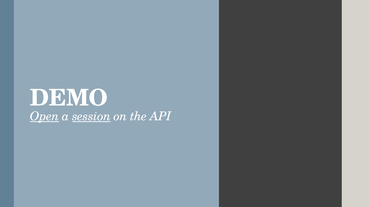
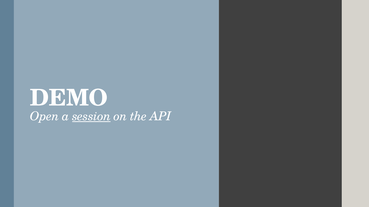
Open underline: present -> none
